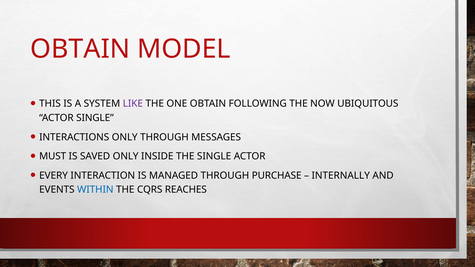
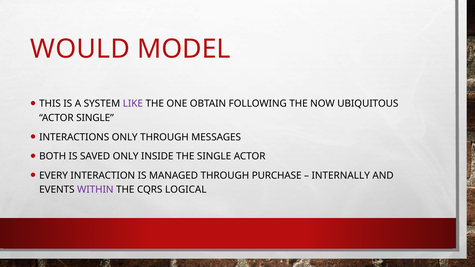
OBTAIN at (80, 49): OBTAIN -> WOULD
MUST: MUST -> BOTH
WITHIN colour: blue -> purple
REACHES: REACHES -> LOGICAL
